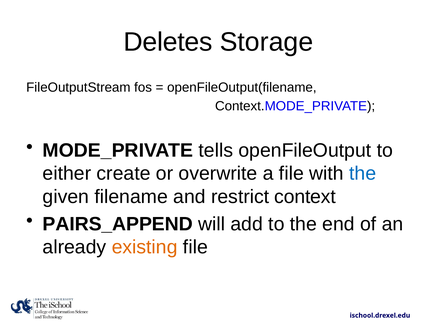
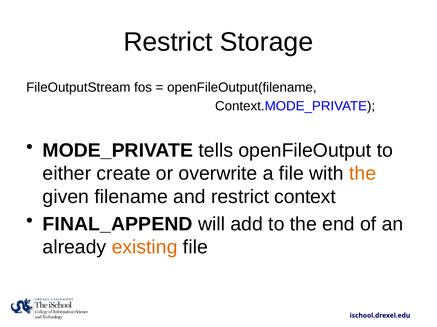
Deletes at (168, 42): Deletes -> Restrict
the at (363, 174) colour: blue -> orange
PAIRS_APPEND: PAIRS_APPEND -> FINAL_APPEND
